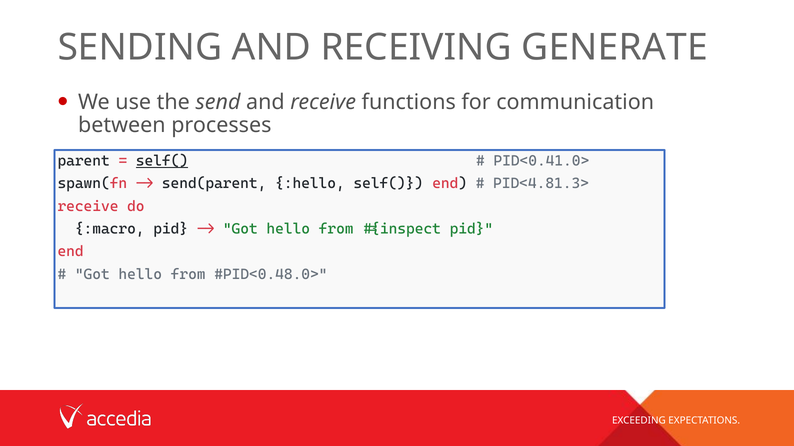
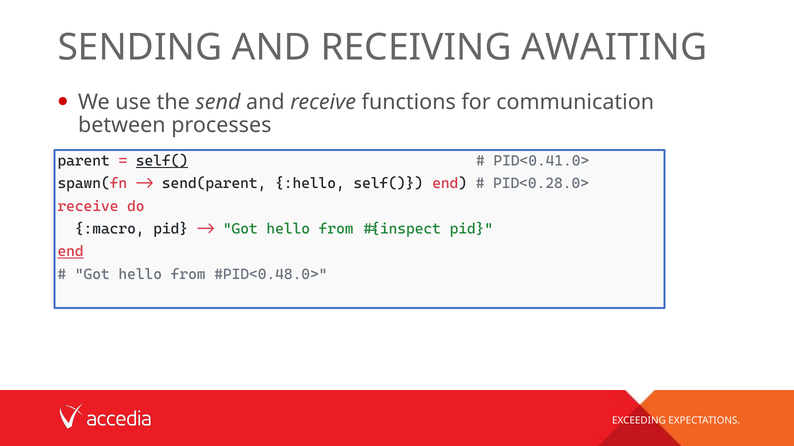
GENERATE: GENERATE -> AWAITING
PID<4.81.3>: PID<4.81.3> -> PID<0.28.0>
end at (71, 252) underline: none -> present
